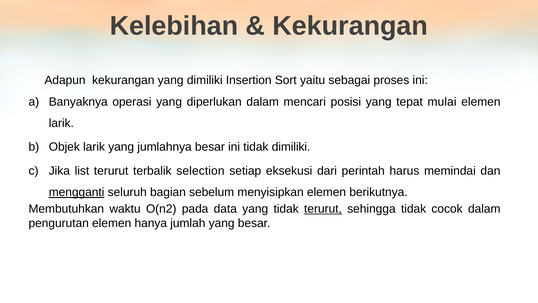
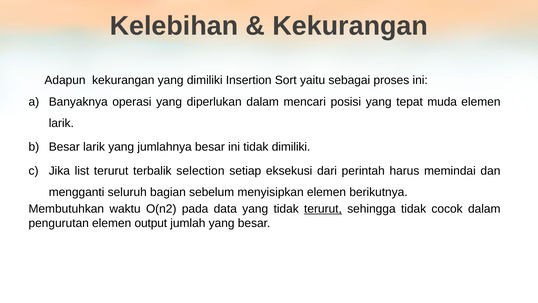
mulai: mulai -> muda
Objek at (64, 147): Objek -> Besar
mengganti underline: present -> none
hanya: hanya -> output
